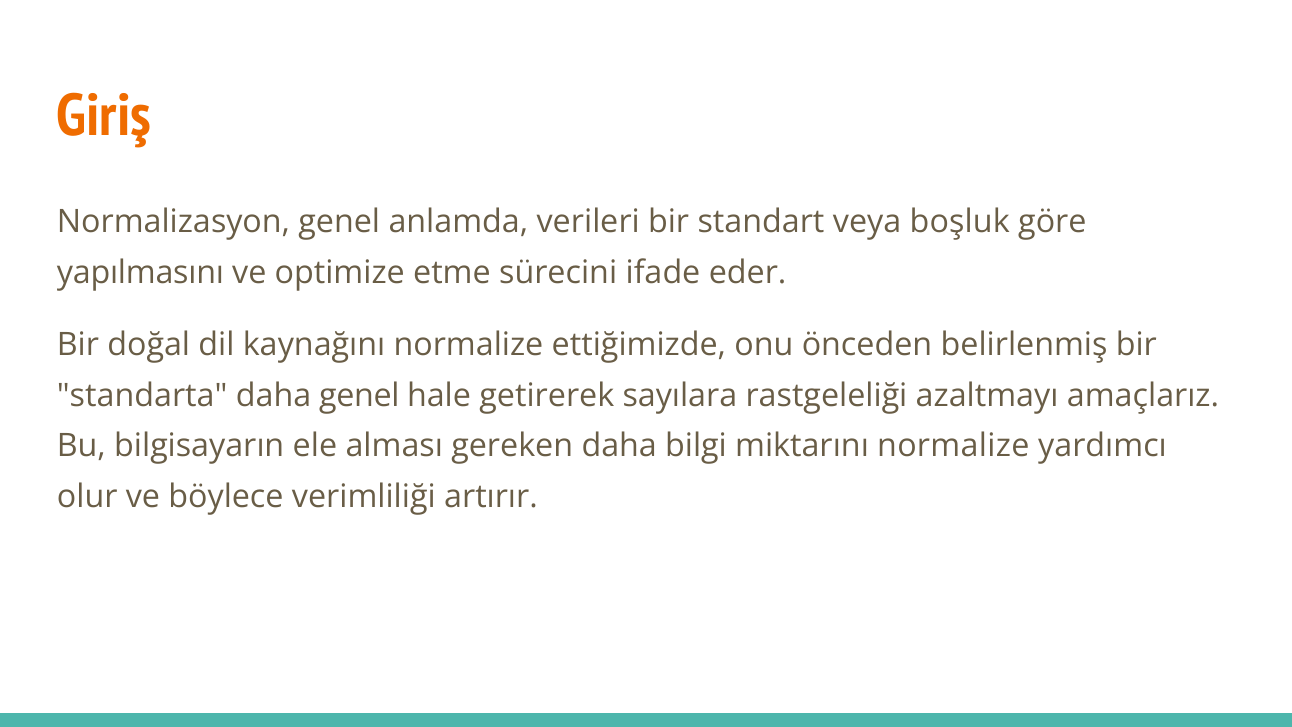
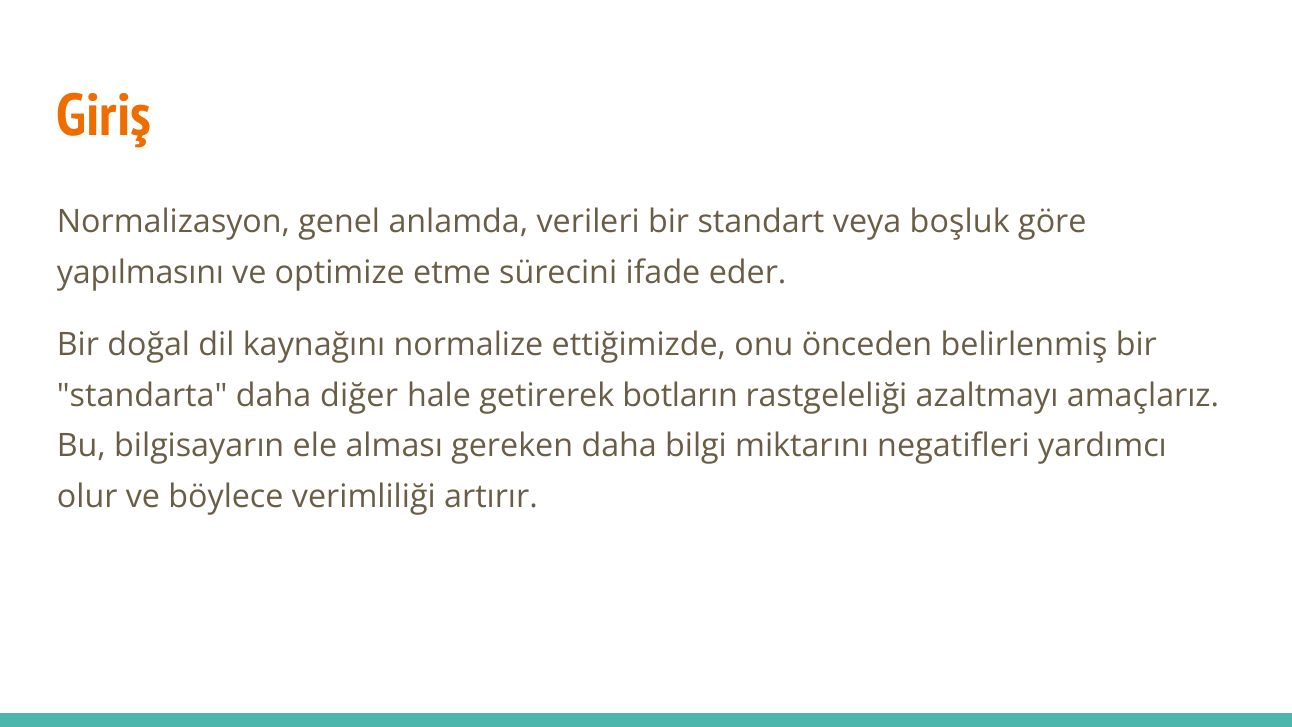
daha genel: genel -> diğer
sayılara: sayılara -> botların
miktarını normalize: normalize -> negatifleri
